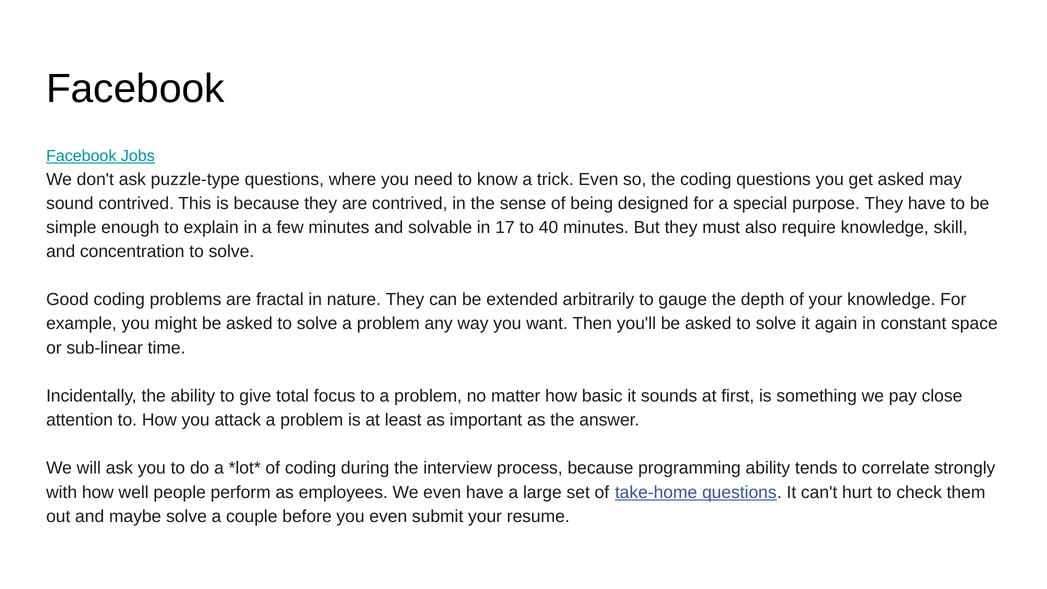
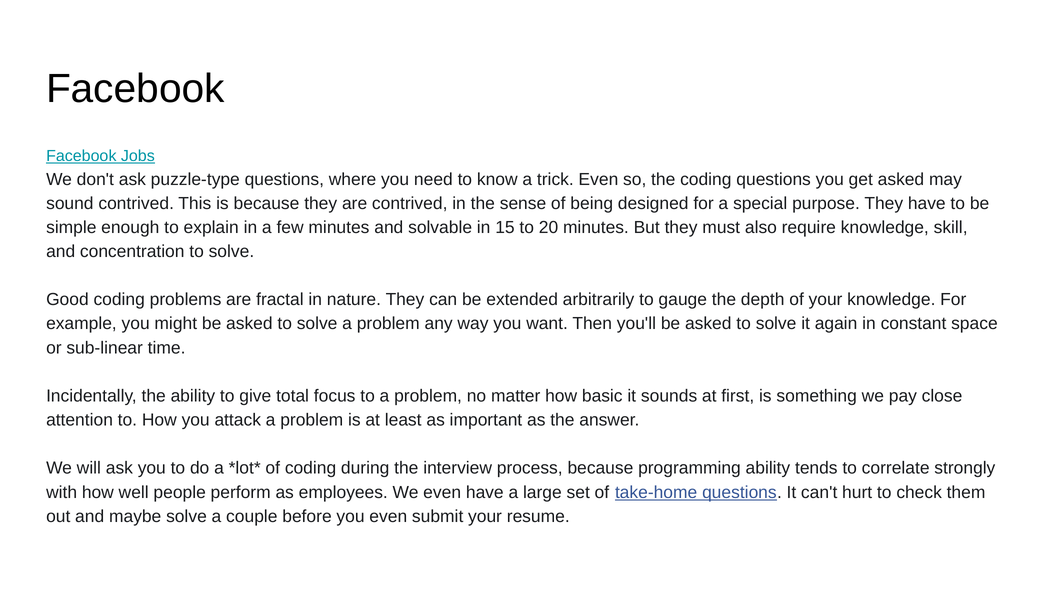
17: 17 -> 15
40: 40 -> 20
